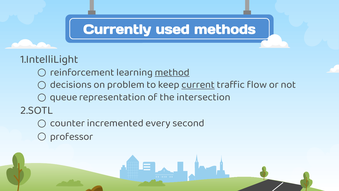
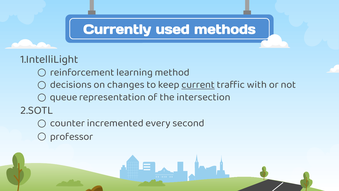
method underline: present -> none
problem: problem -> changes
flow: flow -> with
